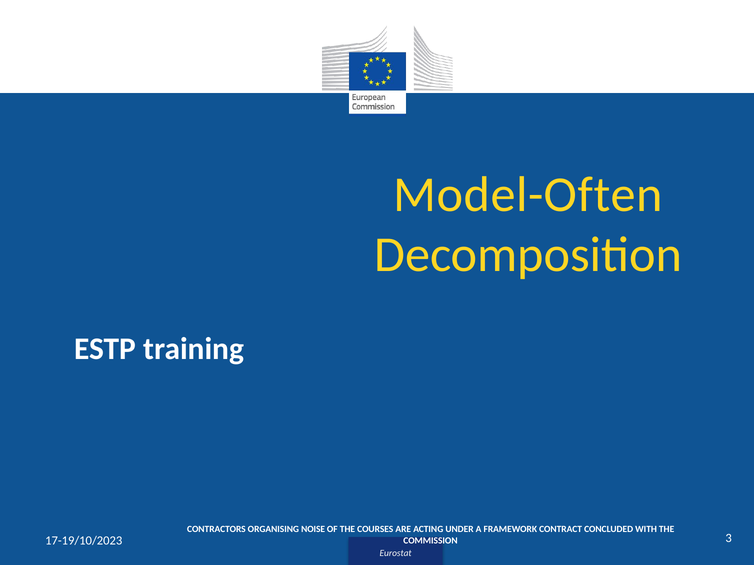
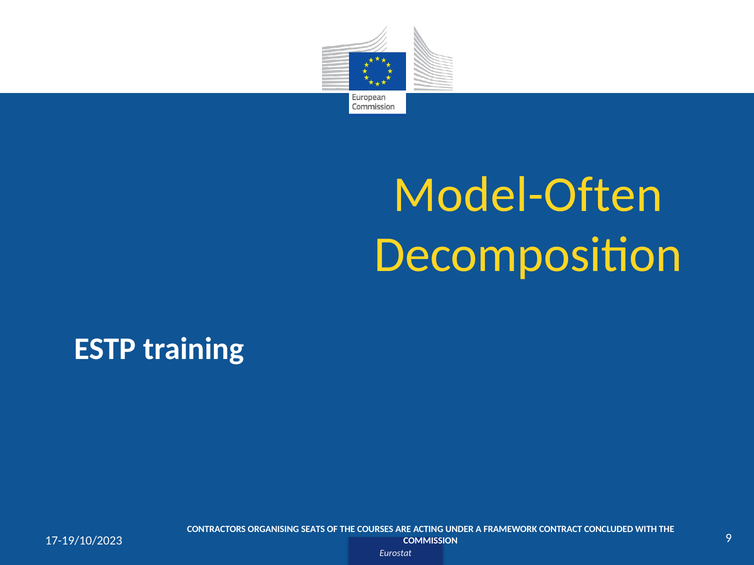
NOISE: NOISE -> SEATS
3: 3 -> 9
